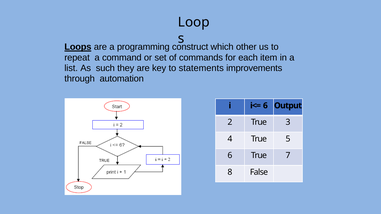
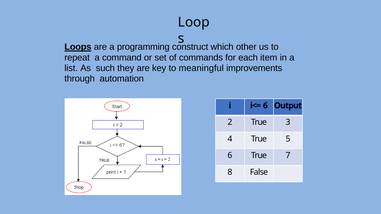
statements: statements -> meaningful
